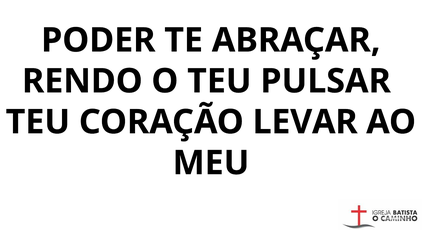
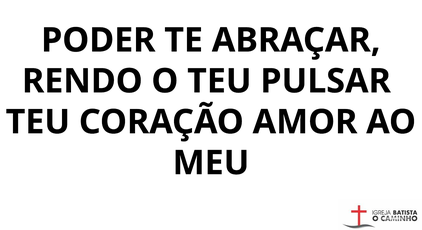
LEVAR: LEVAR -> AMOR
